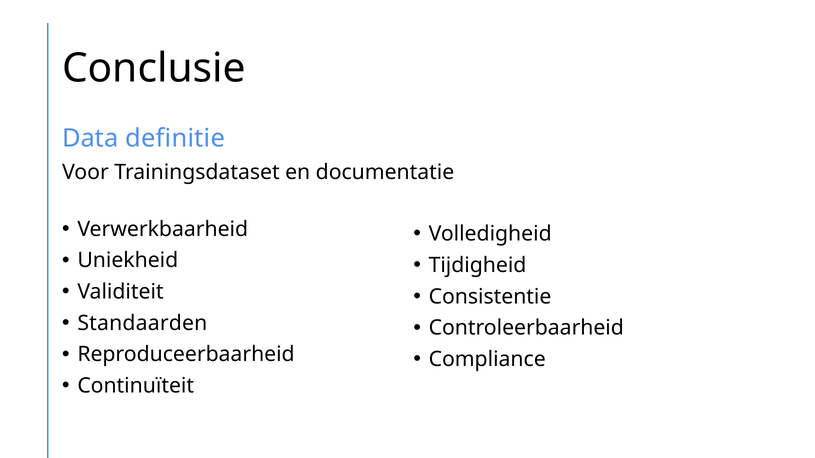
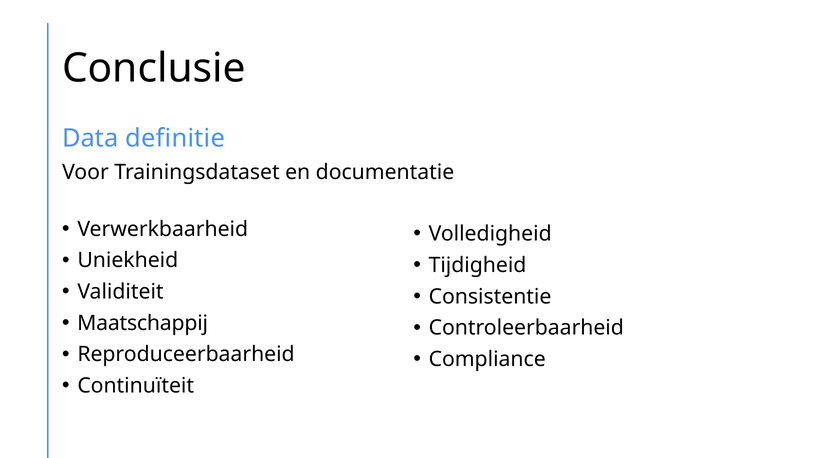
Standaarden: Standaarden -> Maatschappij
